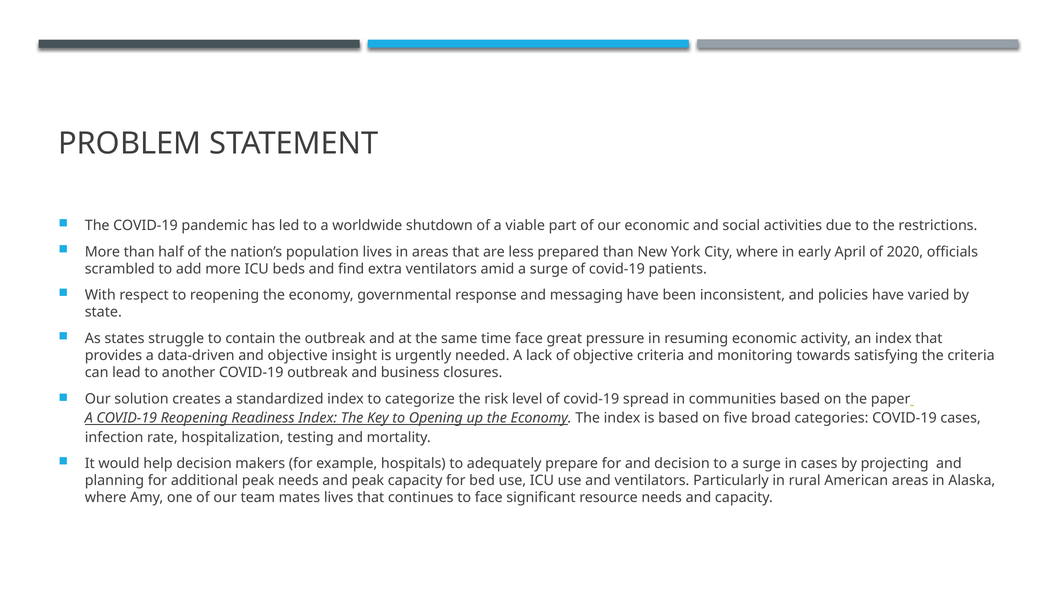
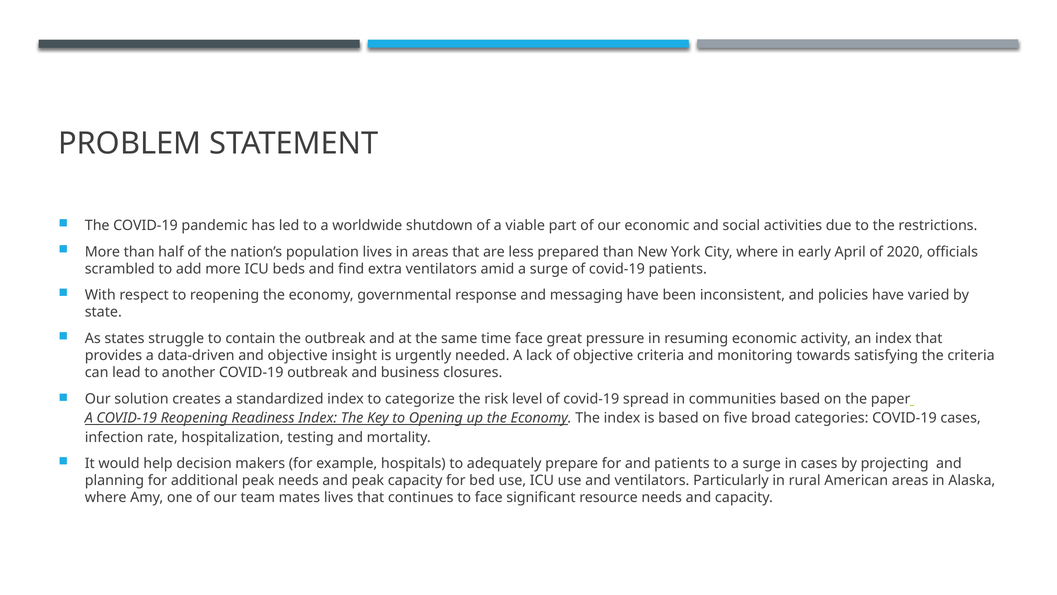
and decision: decision -> patients
